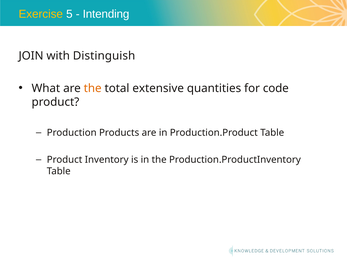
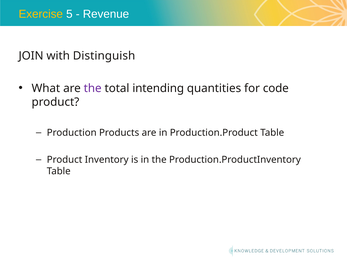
Intending: Intending -> Revenue
the at (93, 88) colour: orange -> purple
extensive: extensive -> intending
